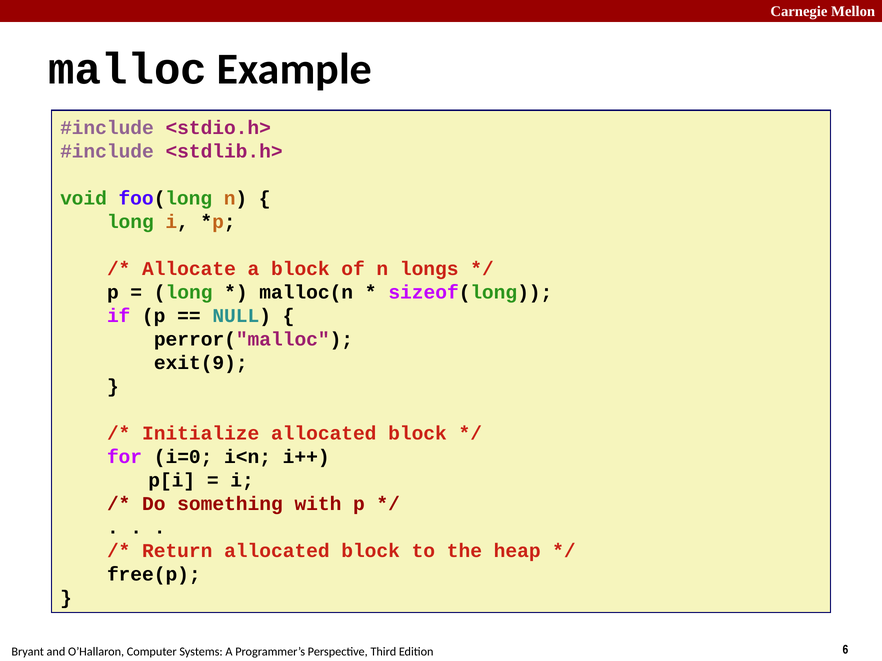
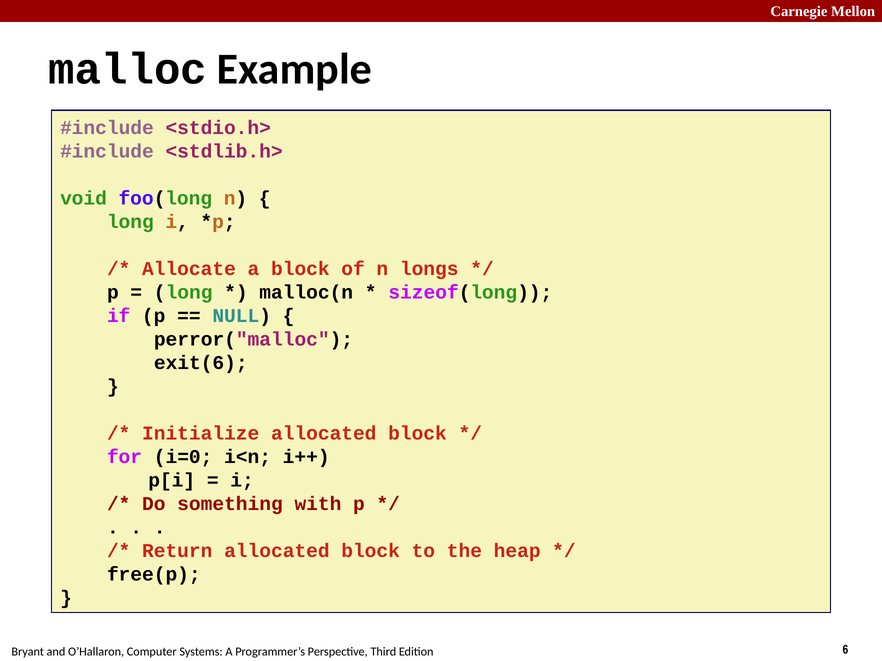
exit(9: exit(9 -> exit(6
